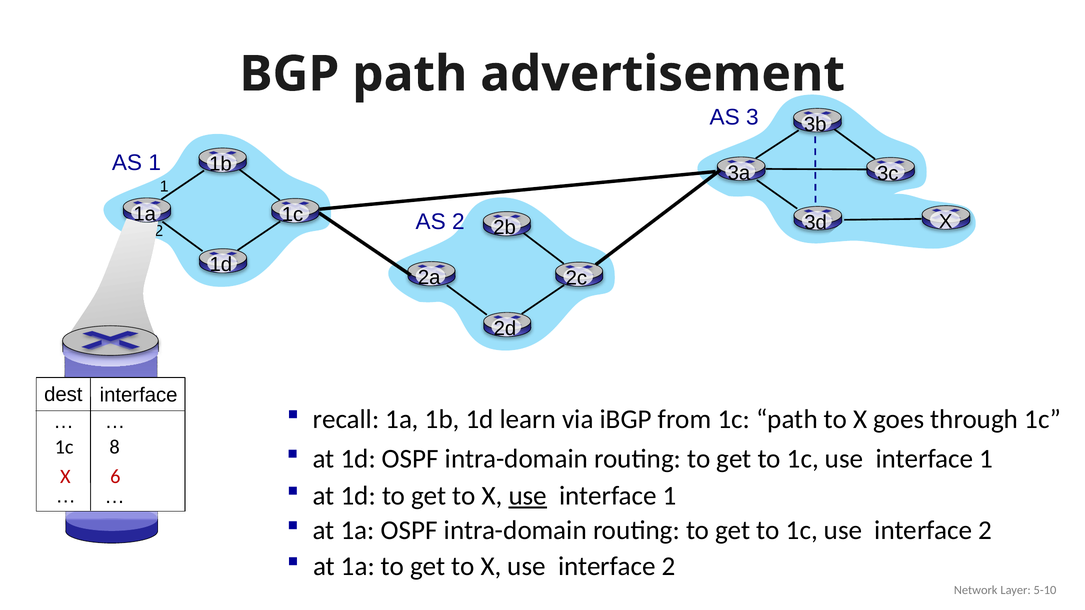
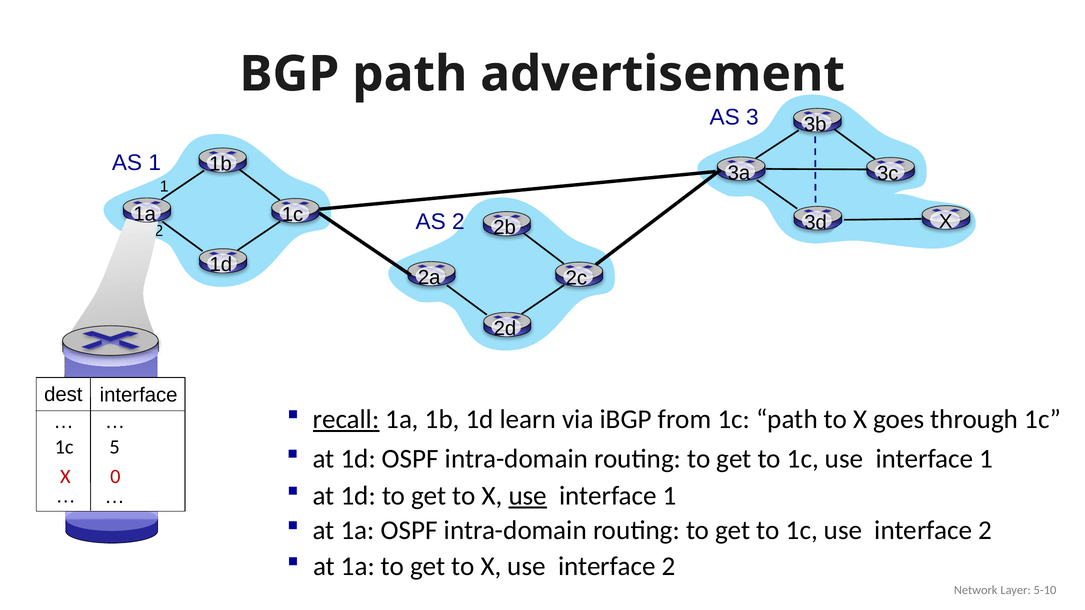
recall underline: none -> present
8: 8 -> 5
6: 6 -> 0
